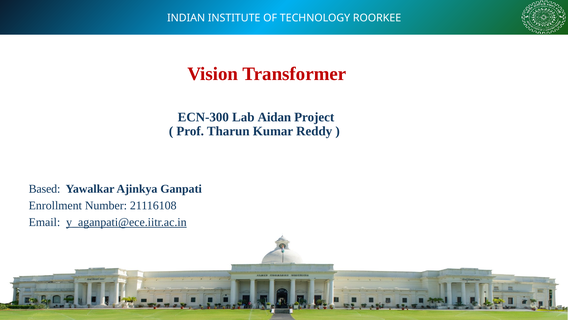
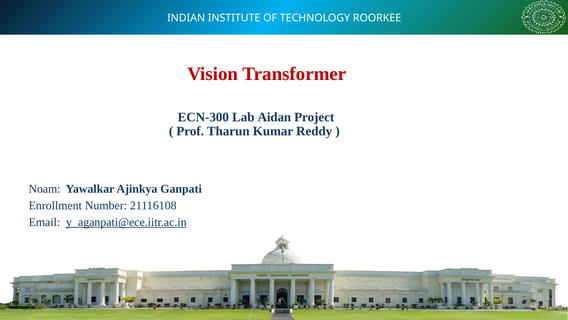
Based: Based -> Noam
